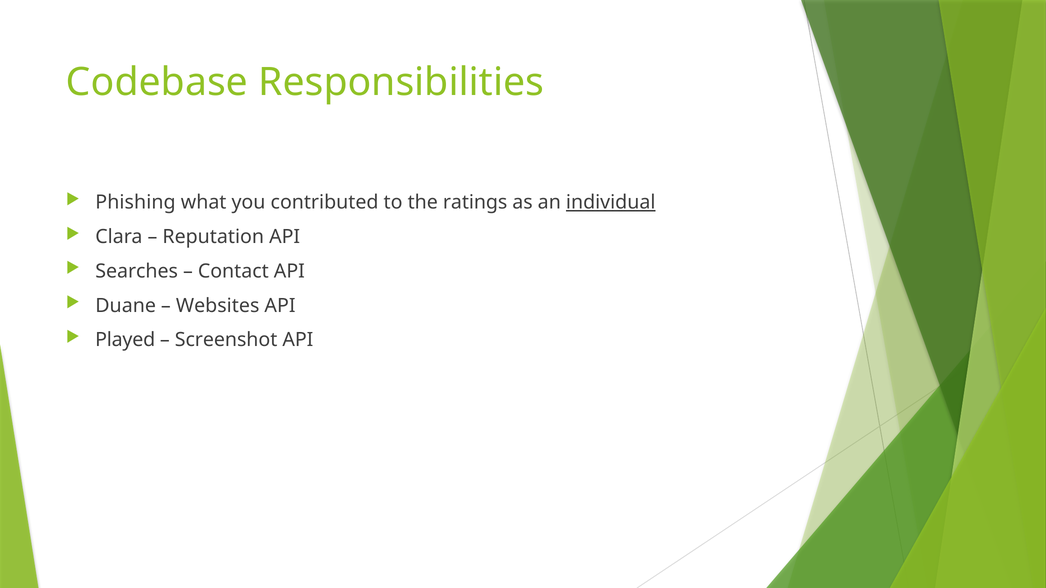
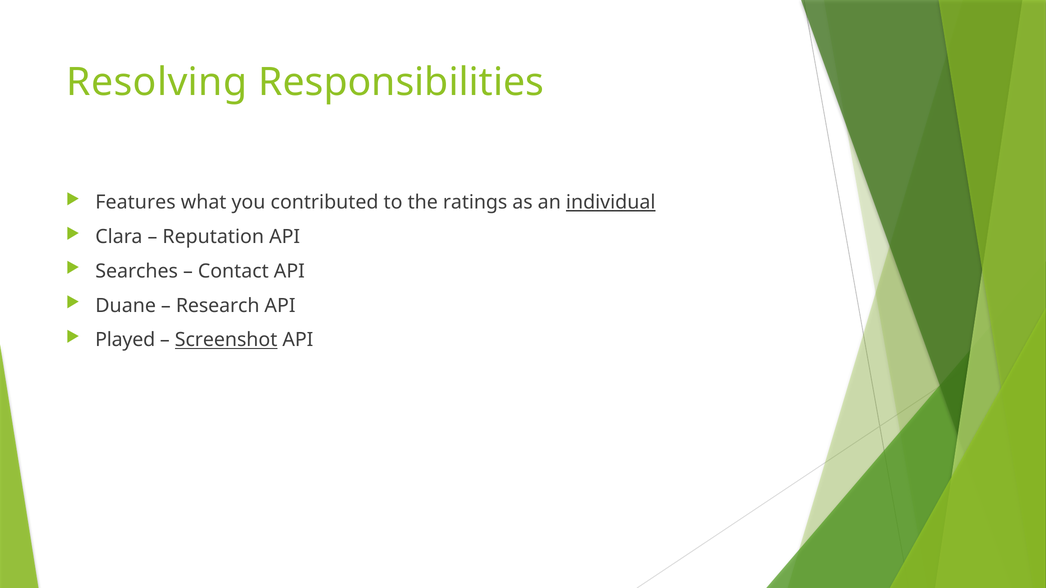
Codebase: Codebase -> Resolving
Phishing: Phishing -> Features
Websites: Websites -> Research
Screenshot underline: none -> present
